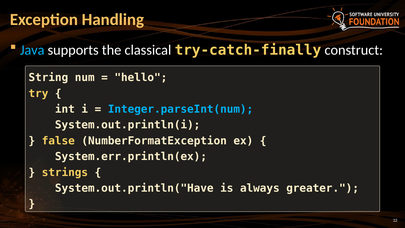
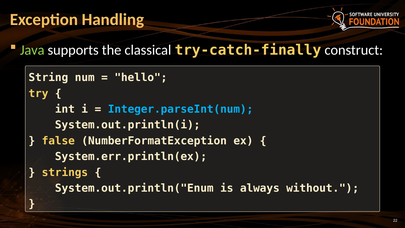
Java colour: light blue -> light green
System.out.println("Have: System.out.println("Have -> System.out.println("Enum
greater: greater -> without
